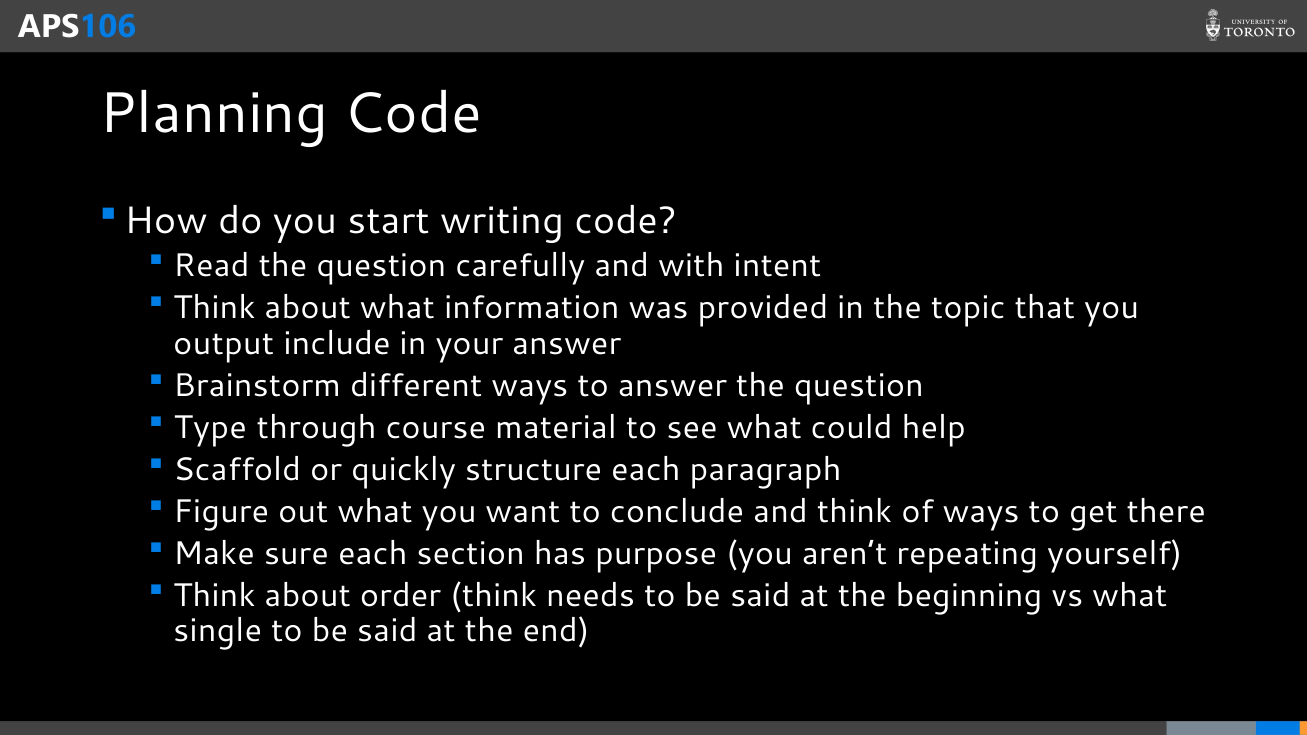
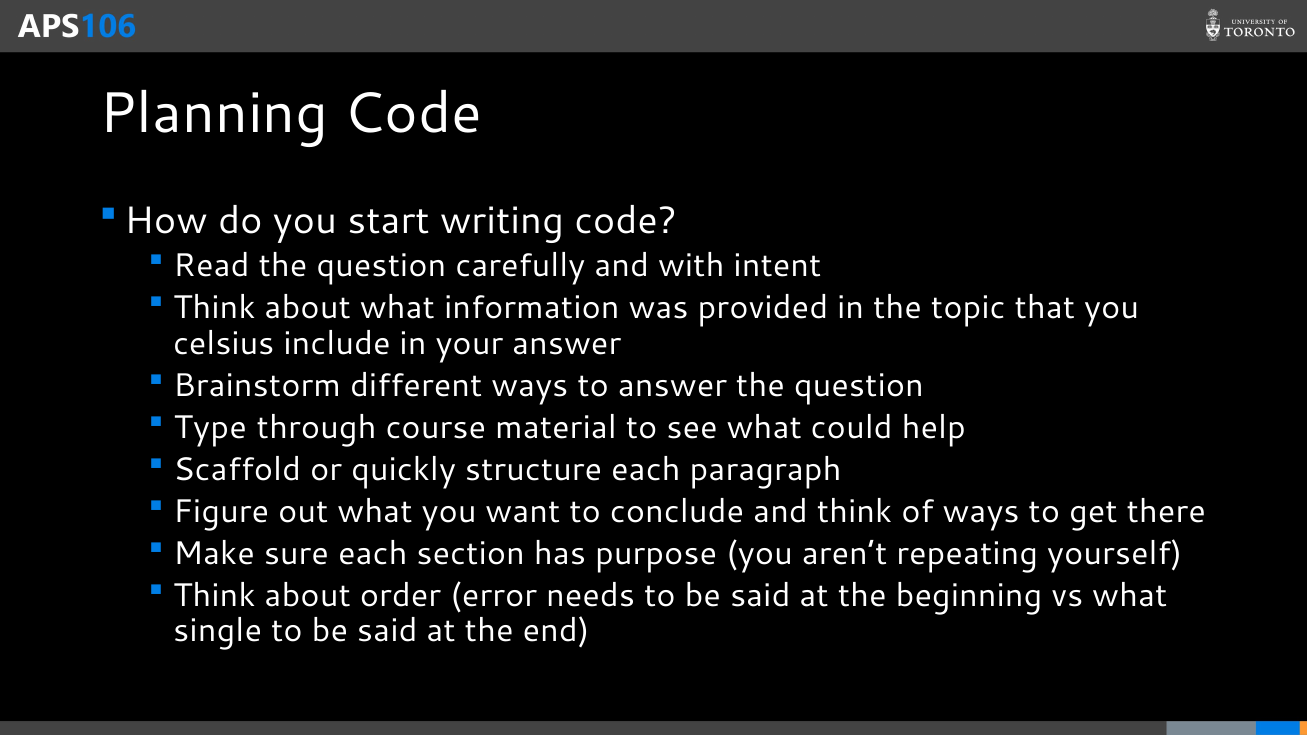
output: output -> celsius
order think: think -> error
